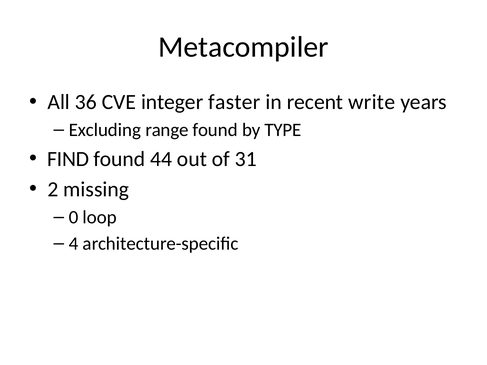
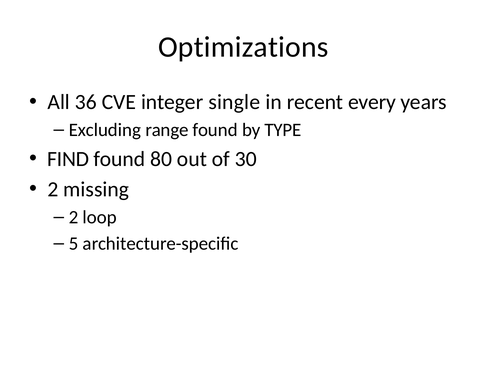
Metacompiler: Metacompiler -> Optimizations
faster: faster -> single
write: write -> every
44: 44 -> 80
31: 31 -> 30
0 at (74, 217): 0 -> 2
4: 4 -> 5
